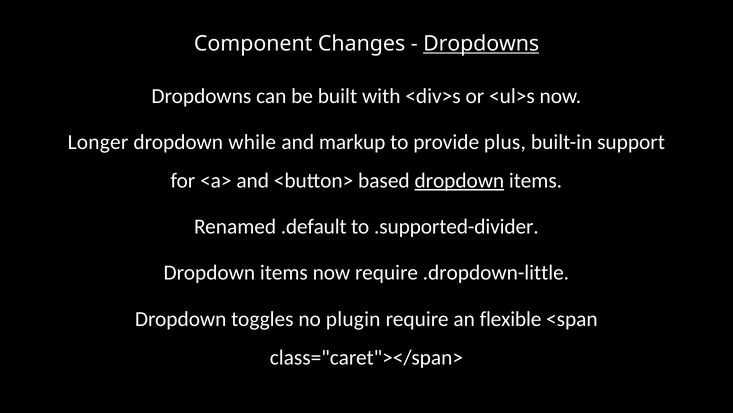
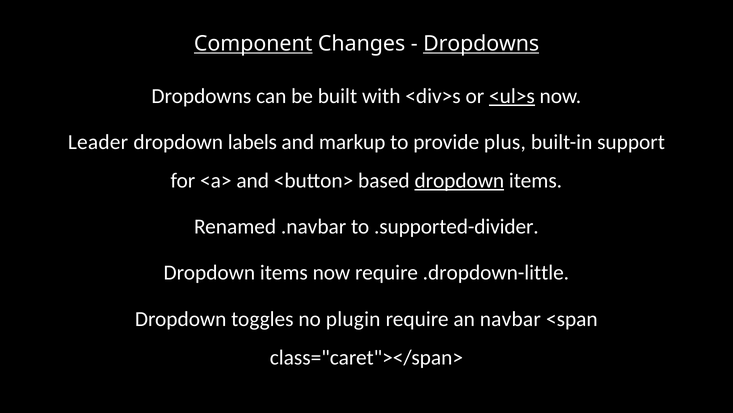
Component underline: none -> present
<ul>s underline: none -> present
Longer: Longer -> Leader
while: while -> labels
.default: .default -> .navbar
flexible: flexible -> navbar
